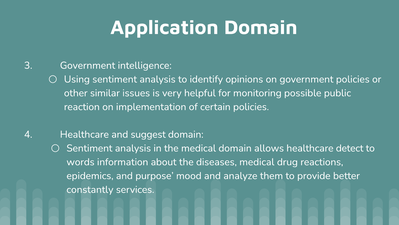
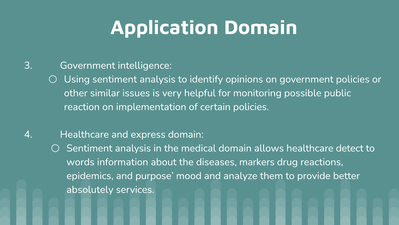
suggest: suggest -> express
diseases medical: medical -> markers
constantly: constantly -> absolutely
